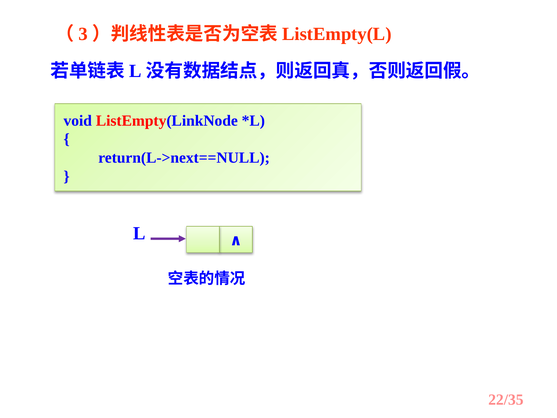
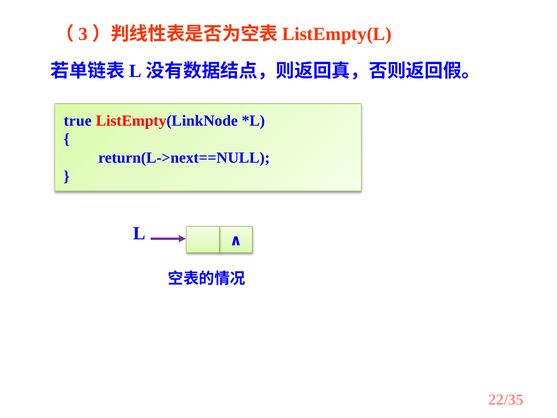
void: void -> true
